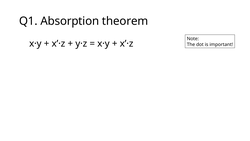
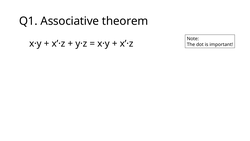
Absorption: Absorption -> Associative
